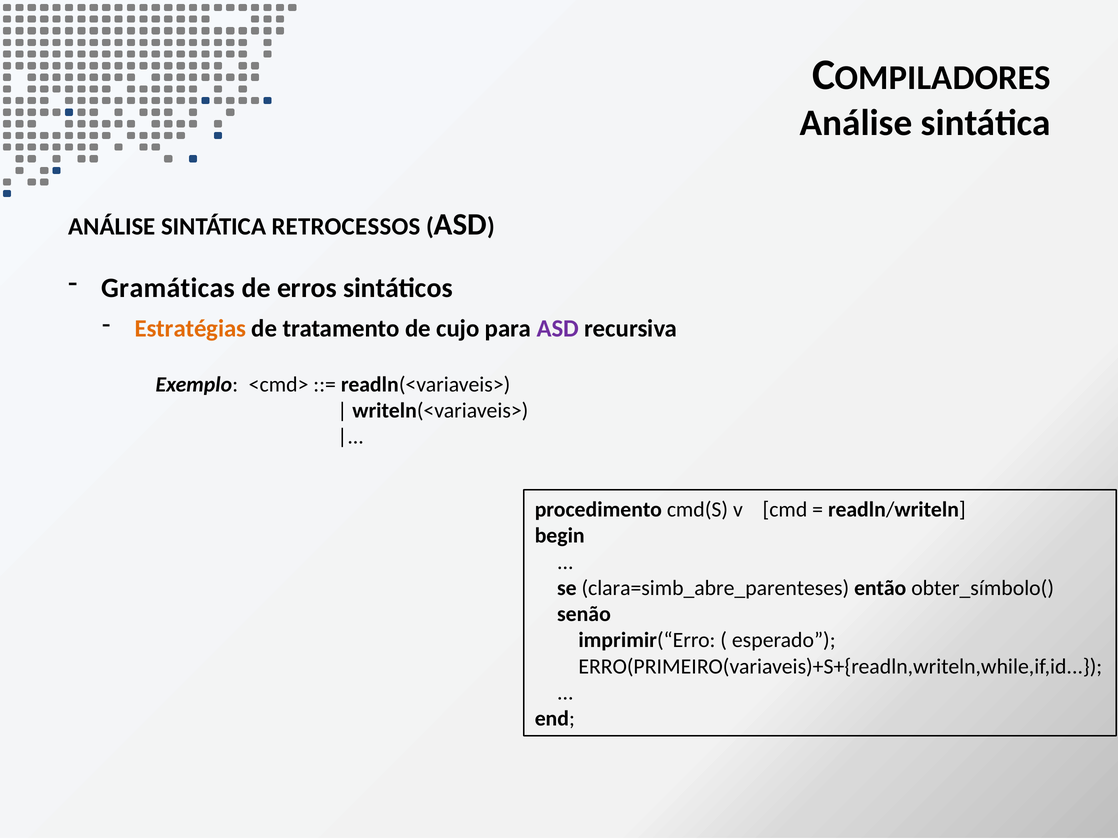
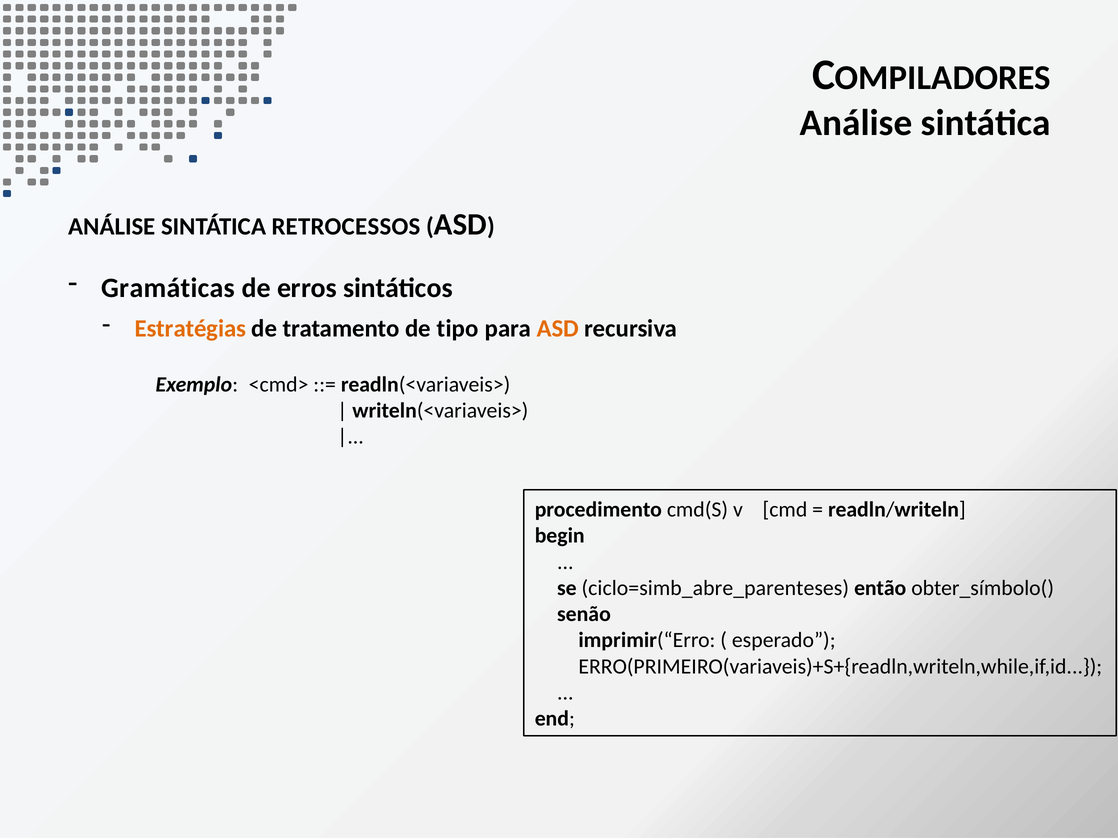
cujo: cujo -> tipo
ASD at (558, 328) colour: purple -> orange
clara=simb_abre_parenteses: clara=simb_abre_parenteses -> ciclo=simb_abre_parenteses
